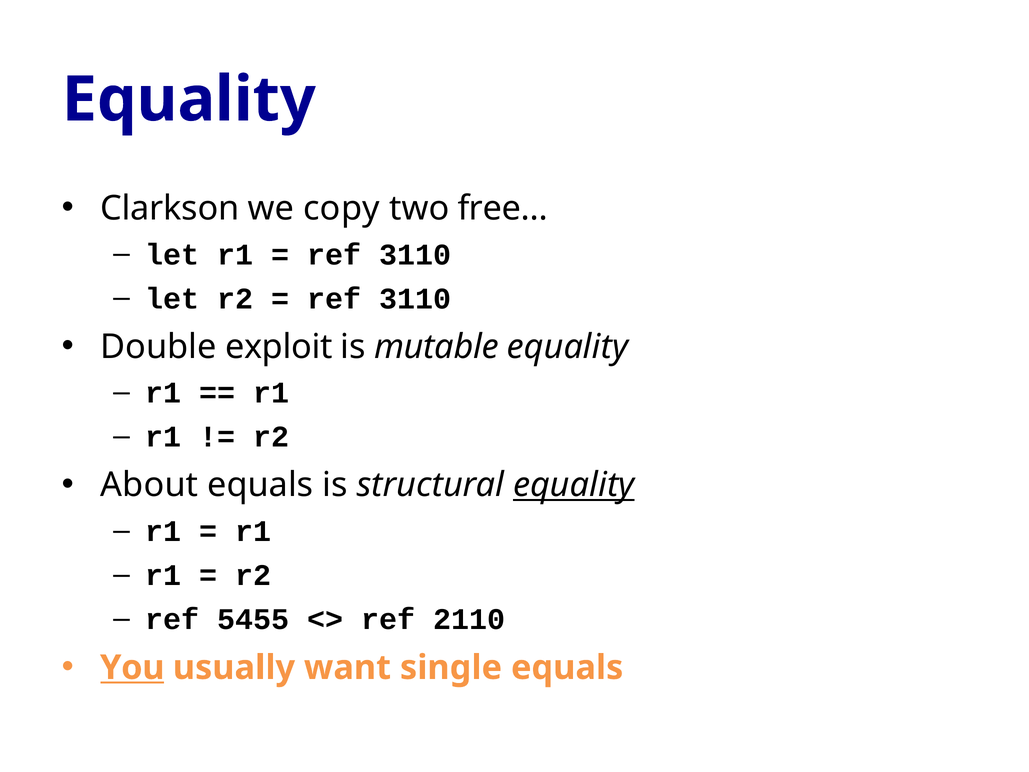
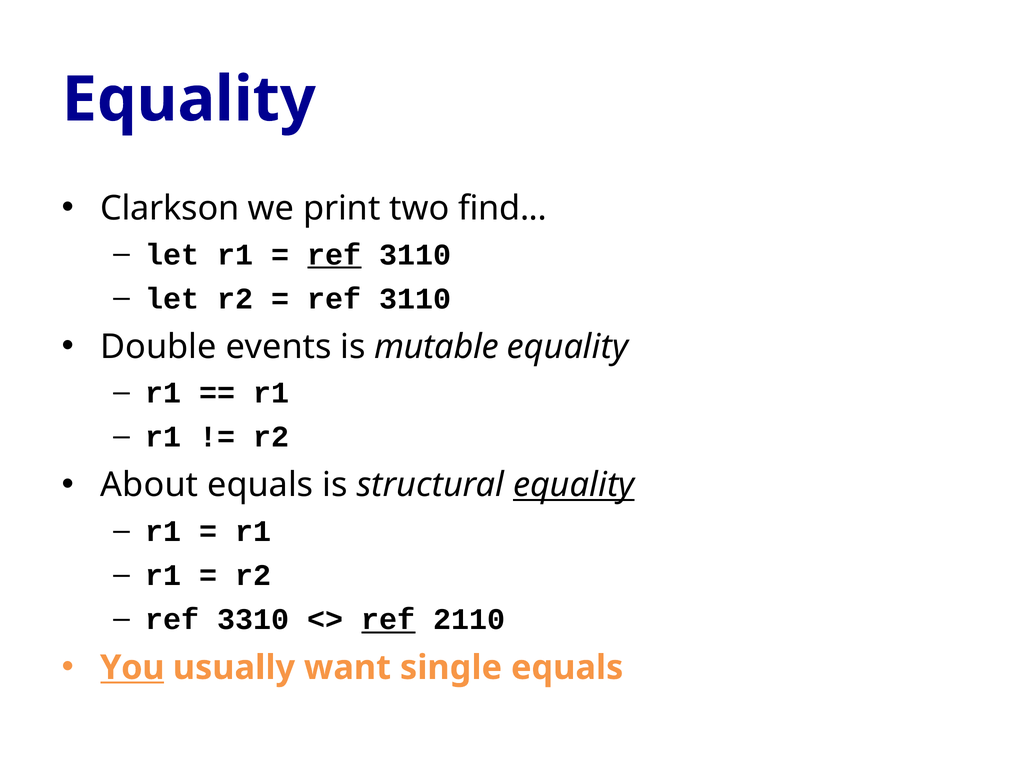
copy: copy -> print
free: free -> find
ref at (334, 255) underline: none -> present
exploit: exploit -> events
5455: 5455 -> 3310
ref at (388, 619) underline: none -> present
